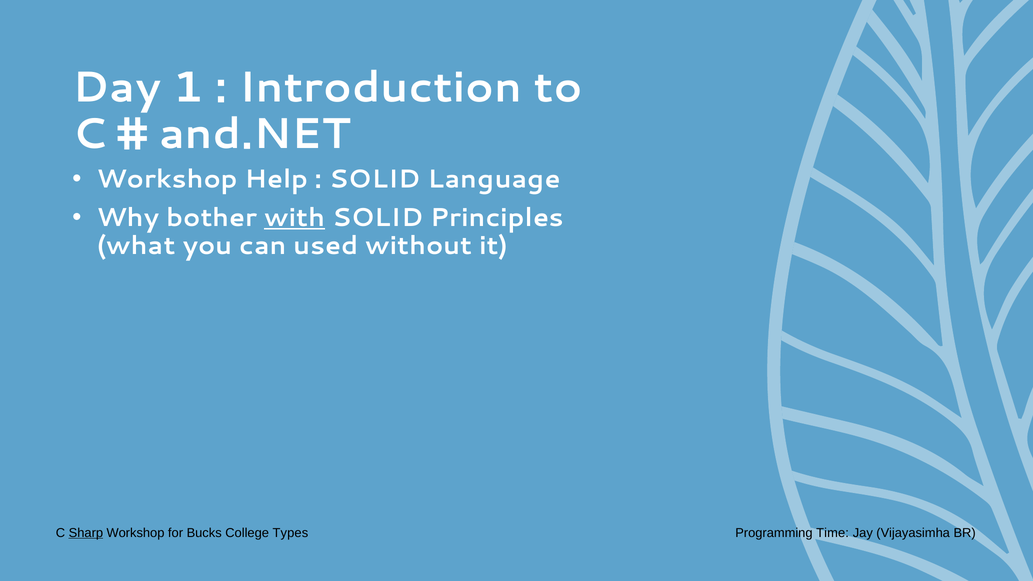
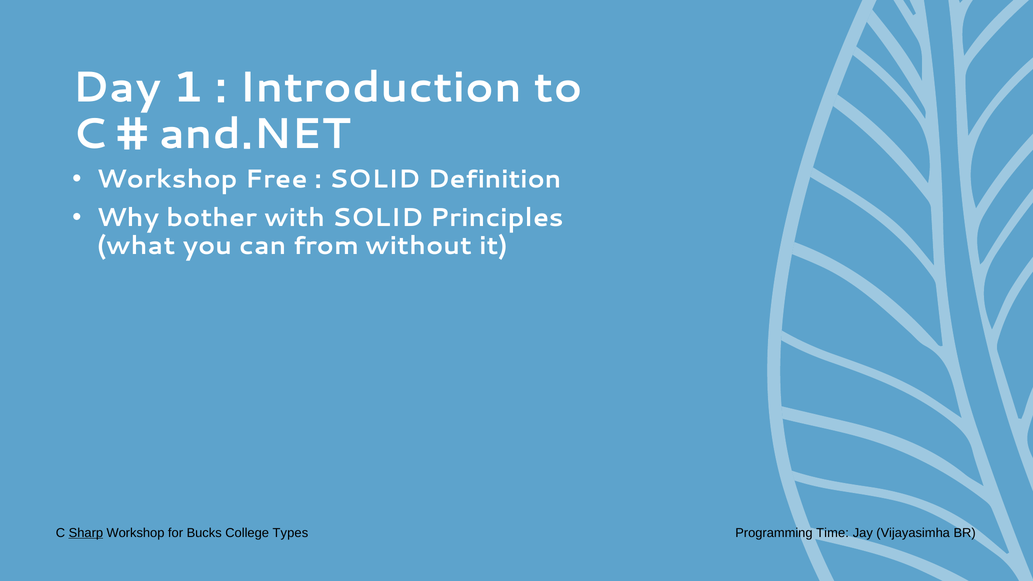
Help: Help -> Free
Language: Language -> Definition
with underline: present -> none
used: used -> from
